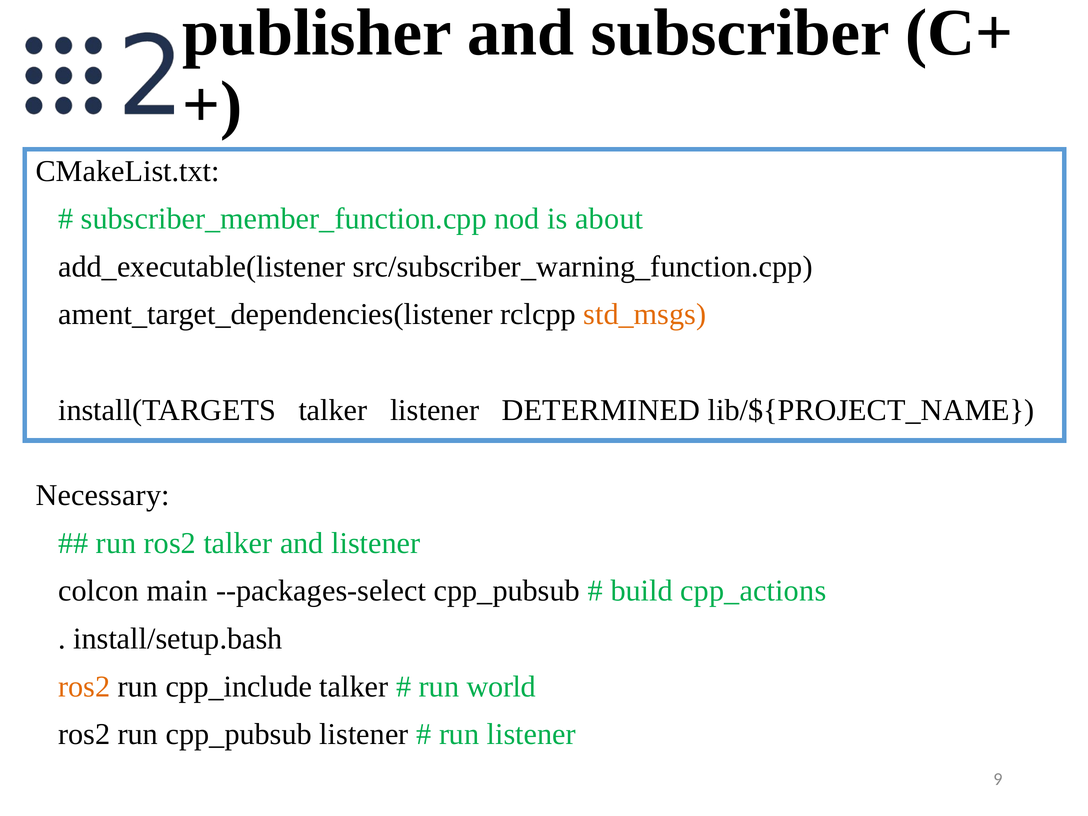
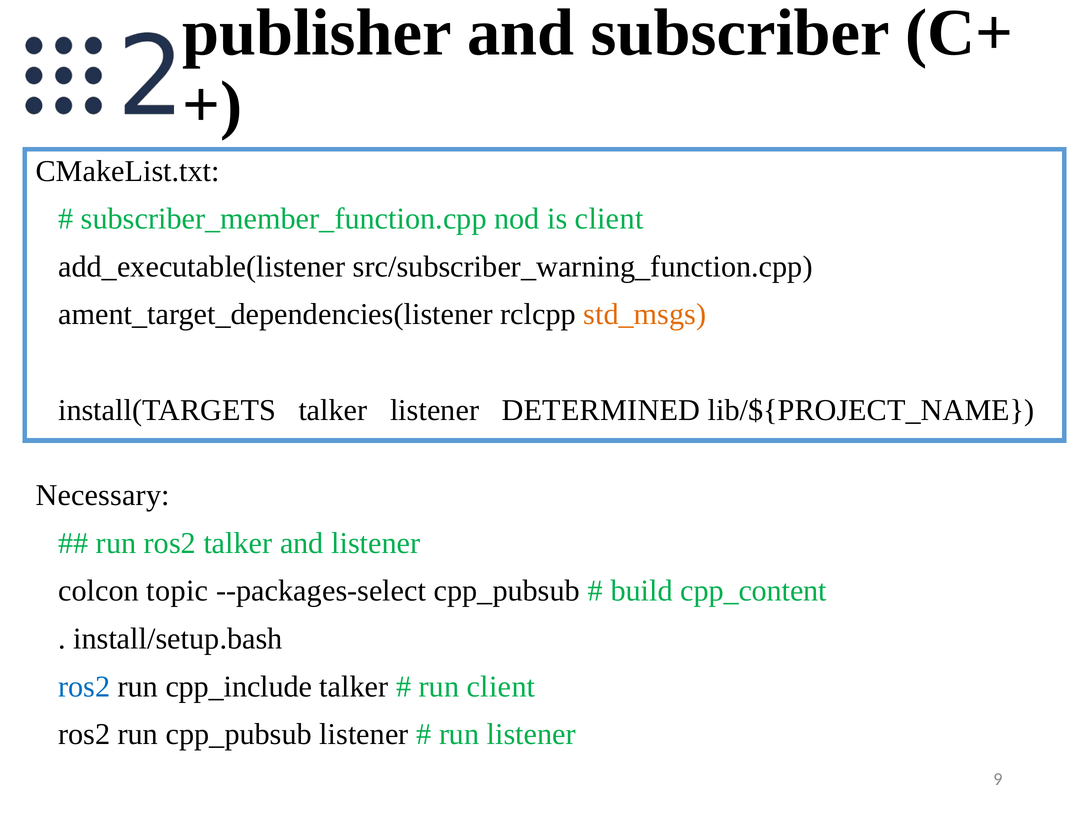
is about: about -> client
main: main -> topic
cpp_actions: cpp_actions -> cpp_content
ros2 at (84, 687) colour: orange -> blue
run world: world -> client
